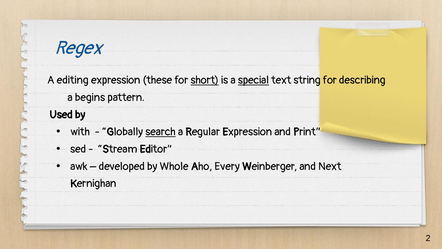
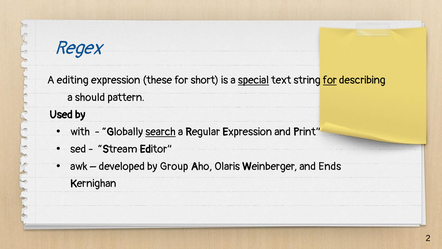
short underline: present -> none
for at (330, 80) underline: none -> present
begins: begins -> should
Whole: Whole -> Group
Every: Every -> Olaris
Next: Next -> Ends
